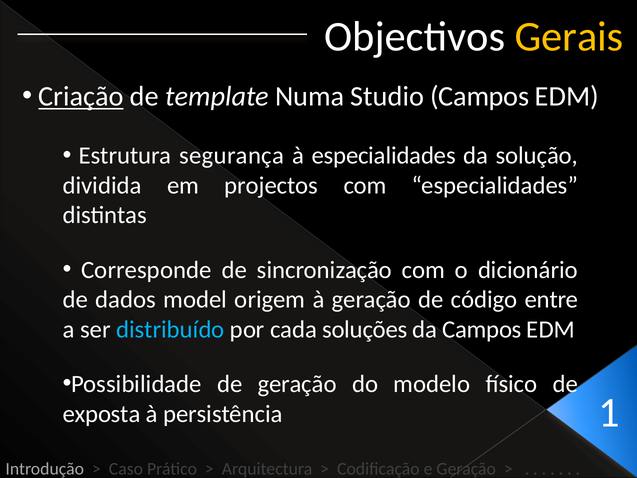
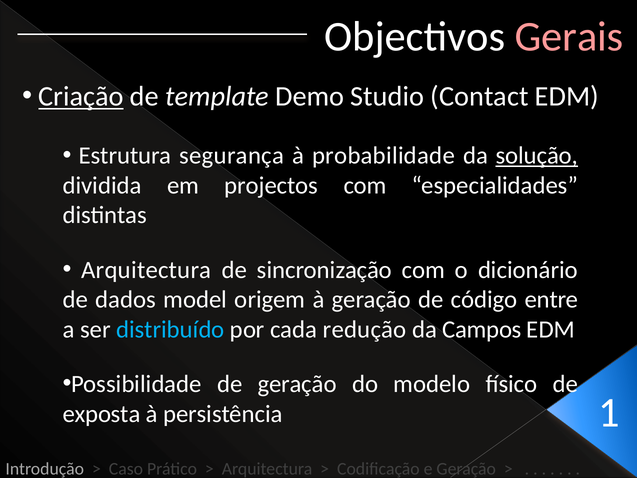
Gerais colour: yellow -> pink
Numa: Numa -> Demo
Studio Campos: Campos -> Contact
à especialidades: especialidades -> probabilidade
solução underline: none -> present
Corresponde at (146, 270): Corresponde -> Arquitectura
soluções: soluções -> redução
